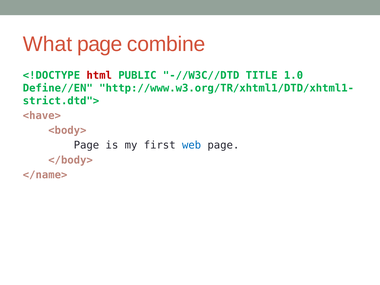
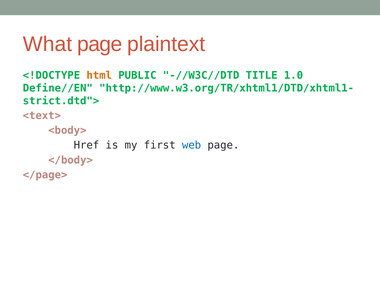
combine: combine -> plaintext
html colour: red -> orange
<have>: <have> -> <text>
Page at (86, 145): Page -> Href
</name>: </name> -> </page>
